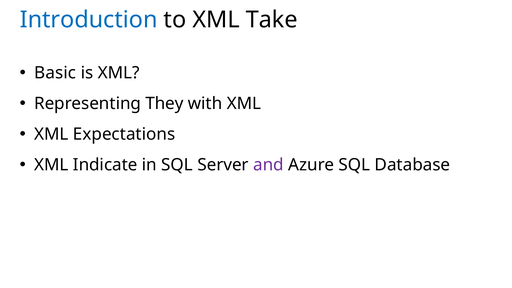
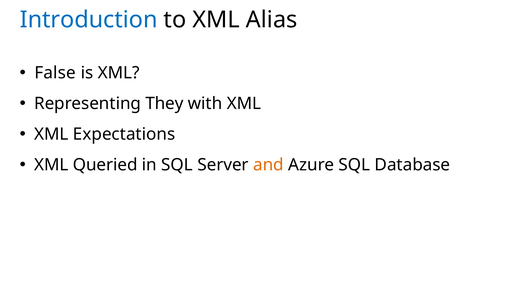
Take: Take -> Alias
Basic: Basic -> False
Indicate: Indicate -> Queried
and colour: purple -> orange
